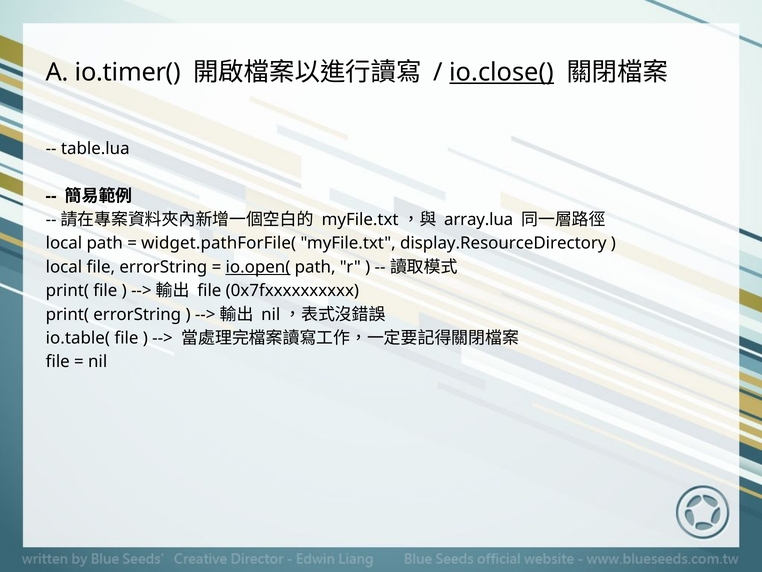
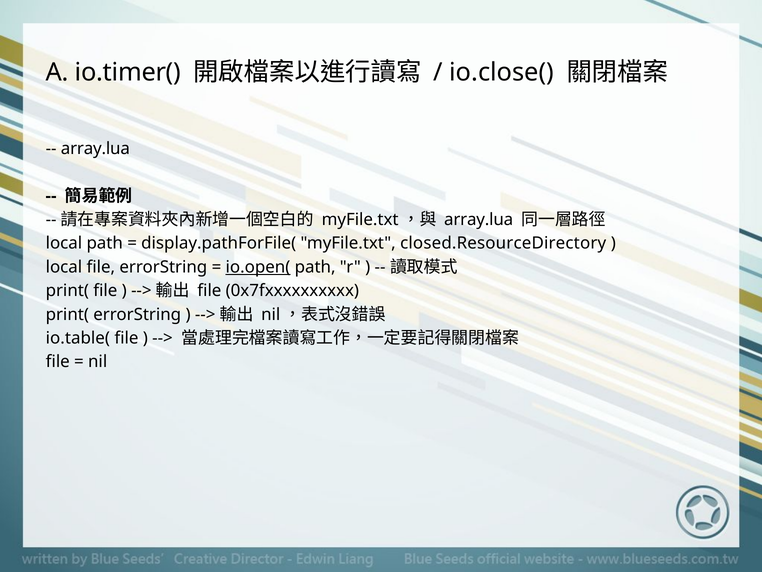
io.close( underline: present -> none
table.lua at (95, 148): table.lua -> array.lua
widget.pathForFile(: widget.pathForFile( -> display.pathForFile(
display.ResourceDirectory: display.ResourceDirectory -> closed.ResourceDirectory
